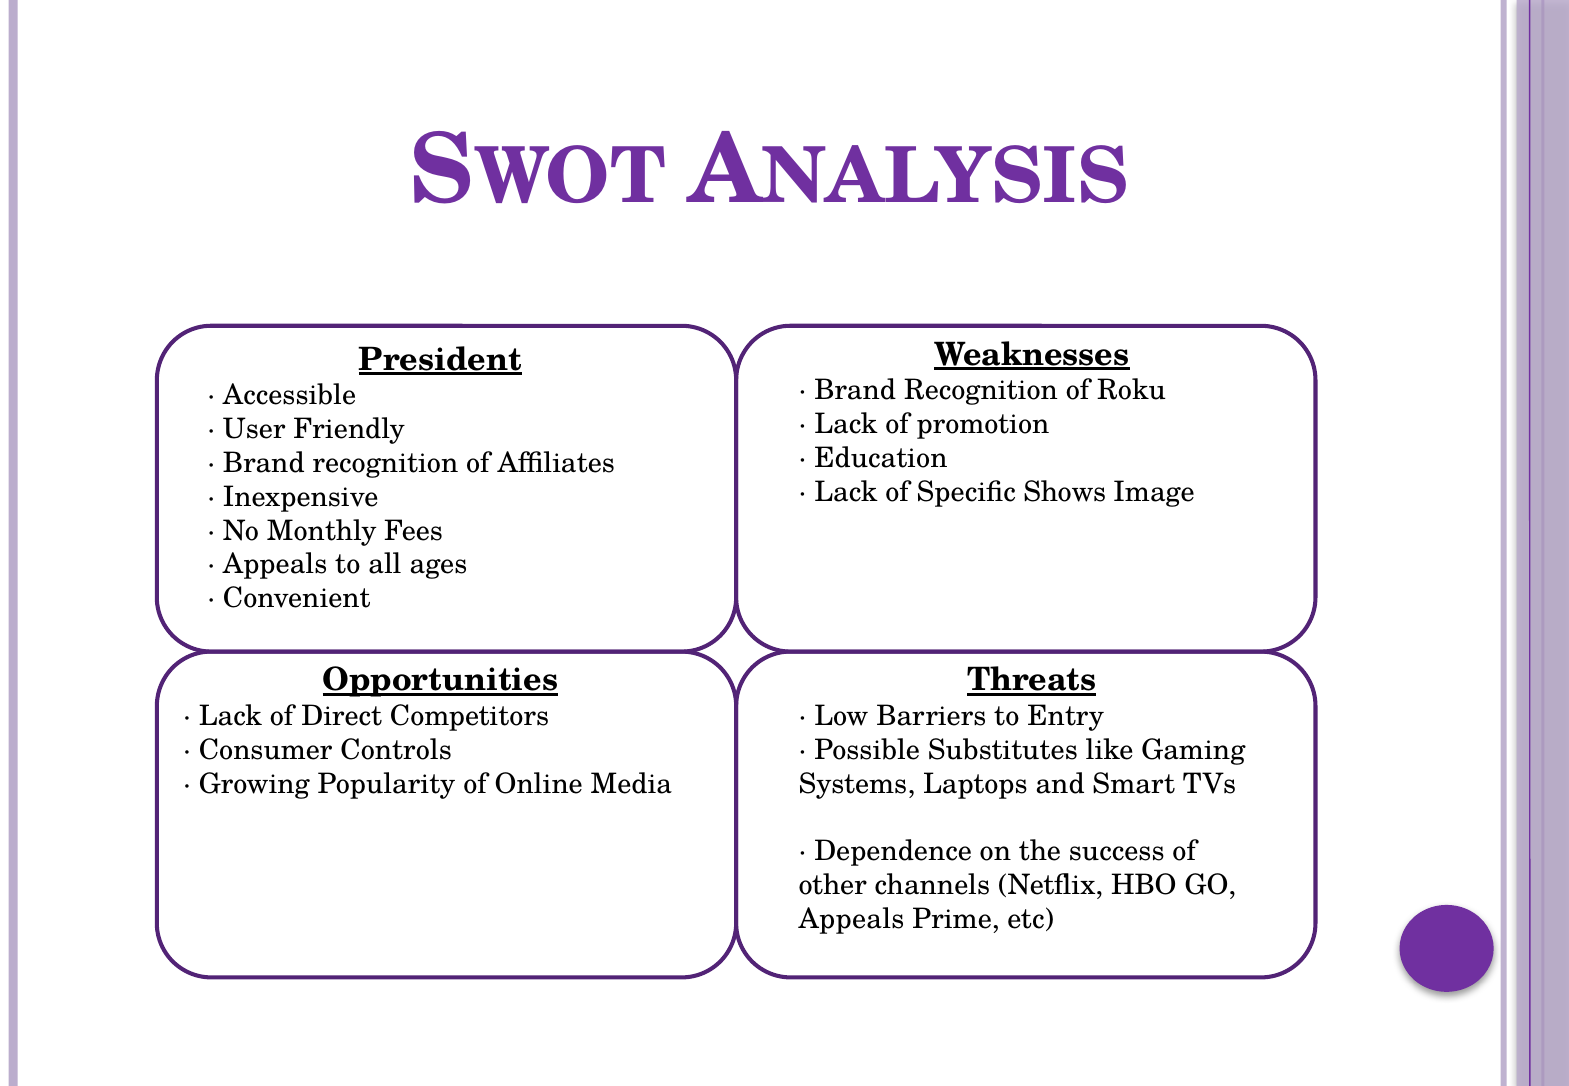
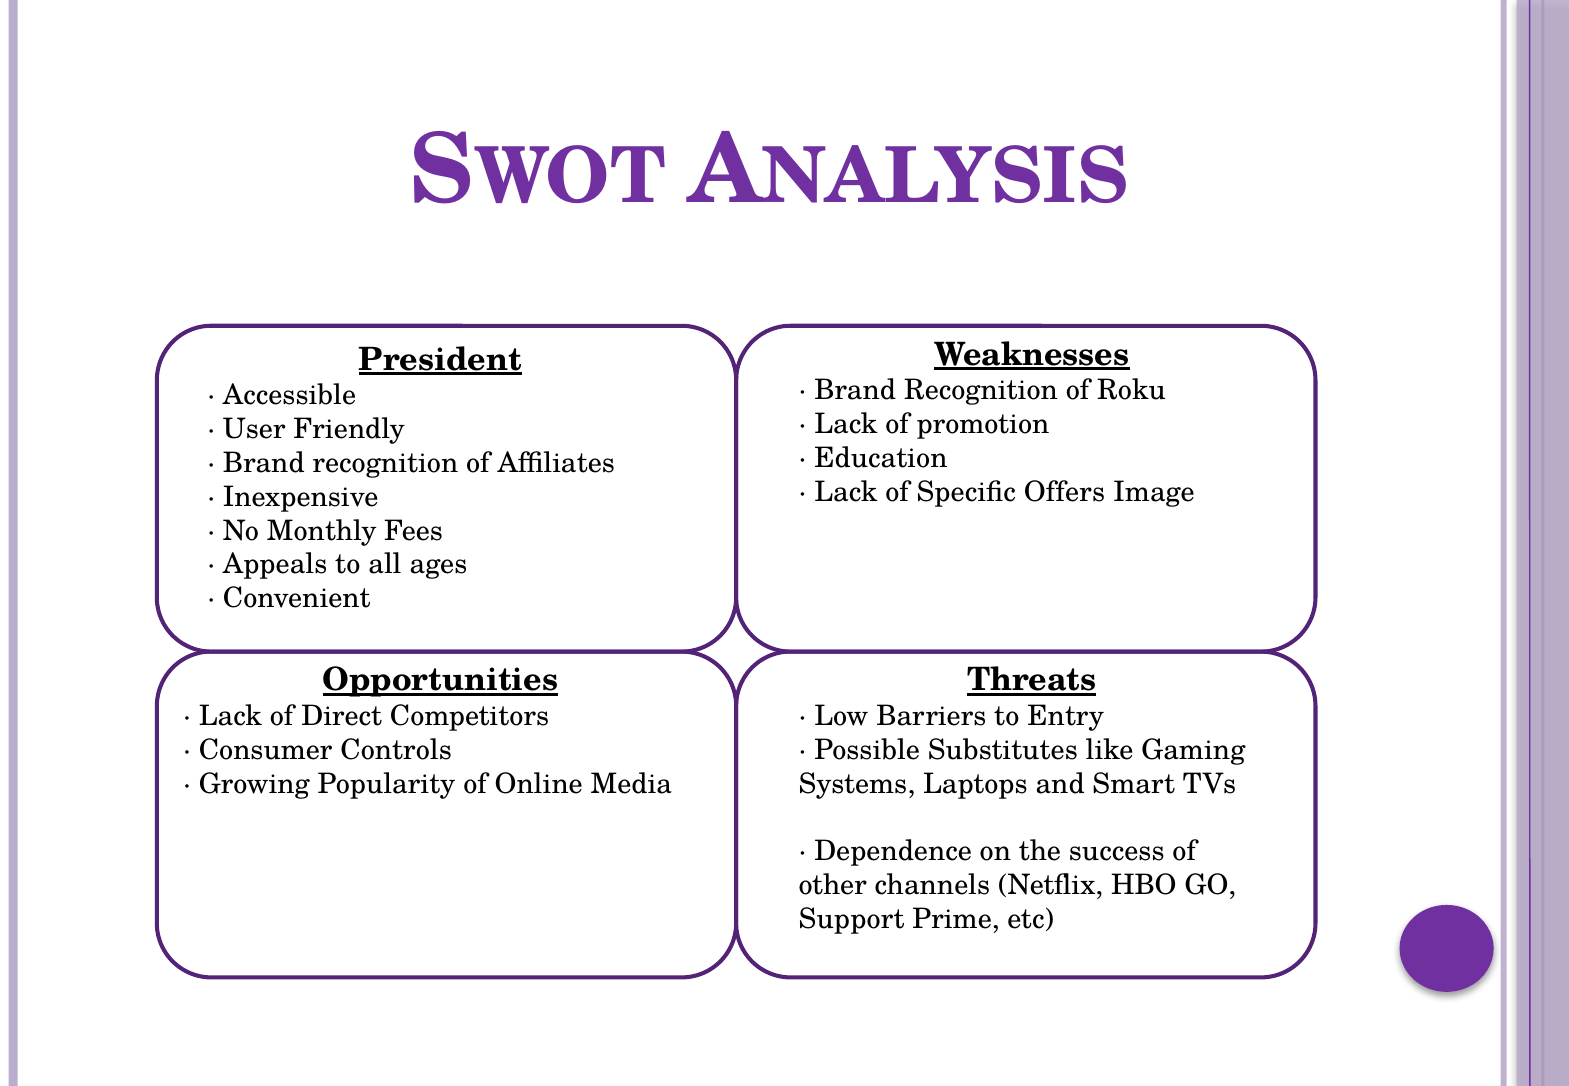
Shows: Shows -> Offers
Appeals at (852, 919): Appeals -> Support
